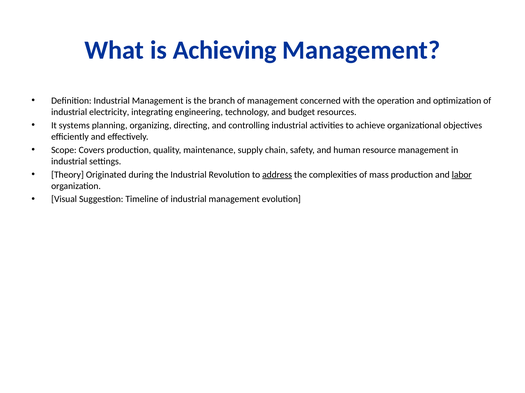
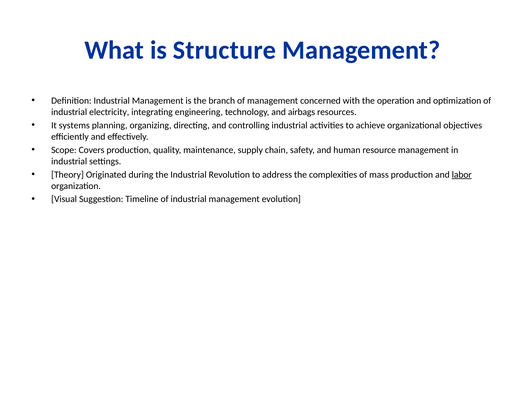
Achieving: Achieving -> Structure
budget: budget -> airbags
address underline: present -> none
